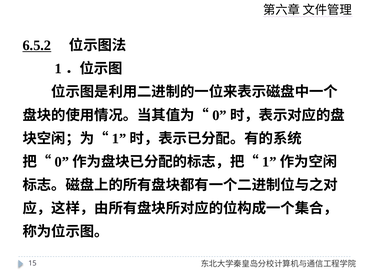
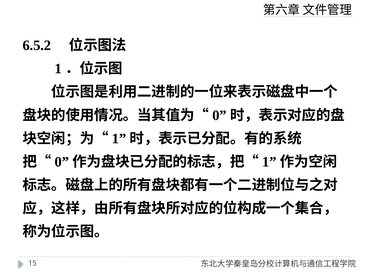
6.5.2 underline: present -> none
